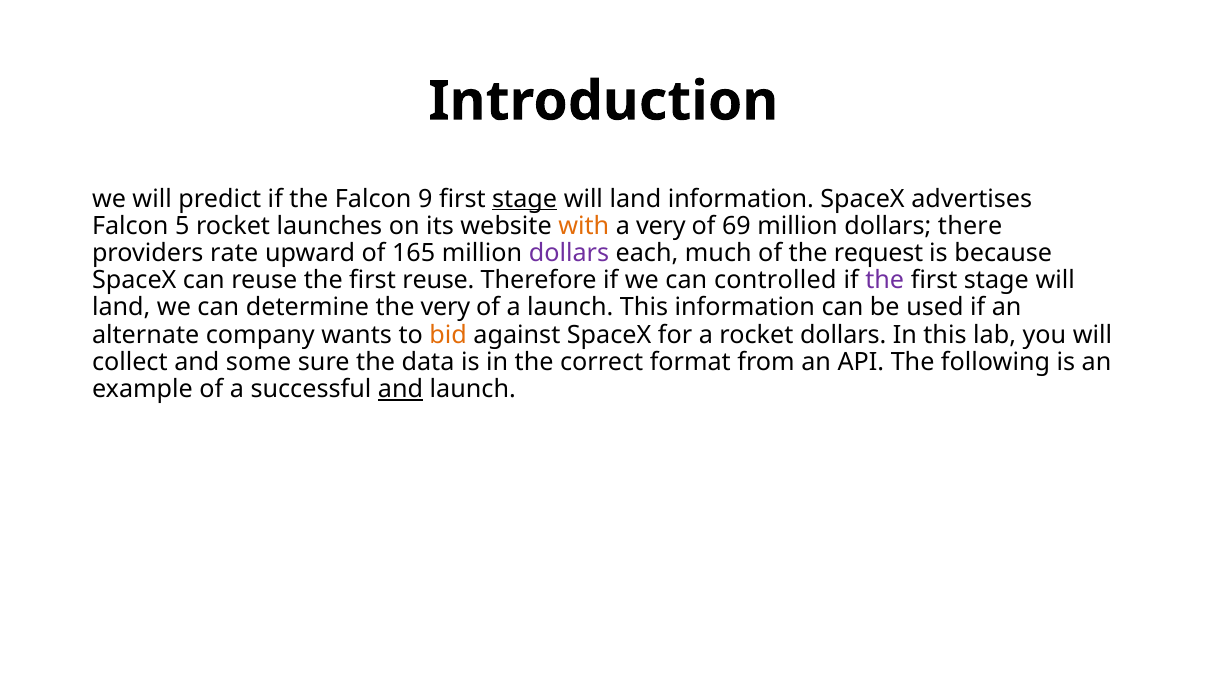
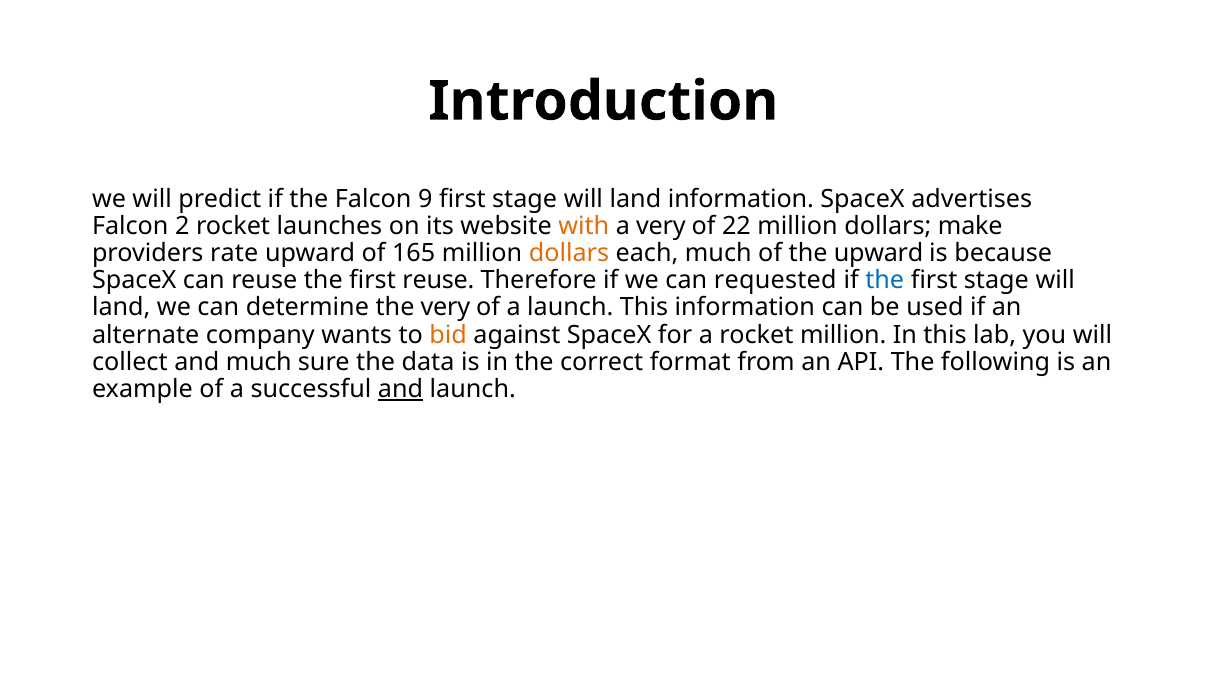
stage at (525, 199) underline: present -> none
5: 5 -> 2
69: 69 -> 22
there: there -> make
dollars at (569, 253) colour: purple -> orange
the request: request -> upward
controlled: controlled -> requested
the at (885, 280) colour: purple -> blue
rocket dollars: dollars -> million
and some: some -> much
